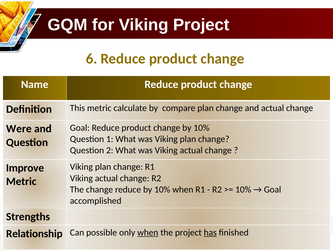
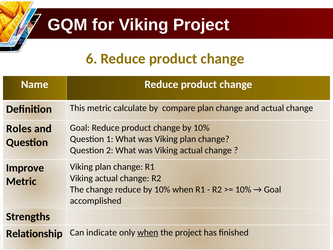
Were: Were -> Roles
possible: possible -> indicate
has underline: present -> none
